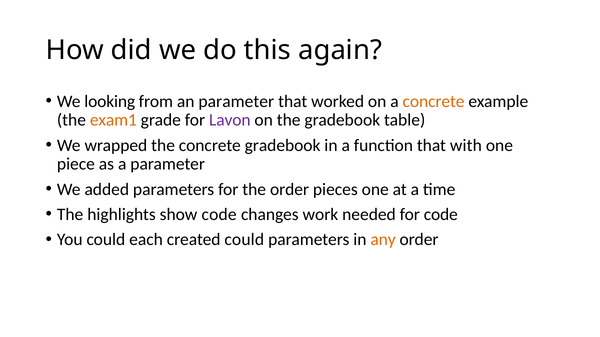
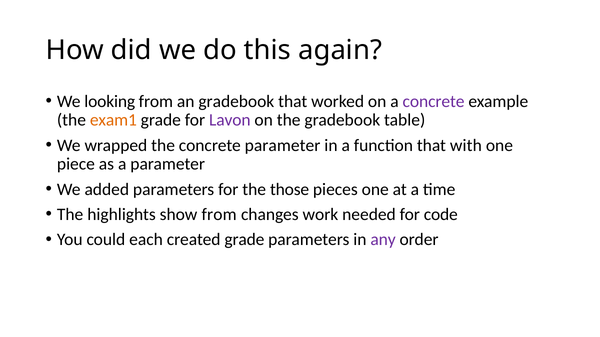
an parameter: parameter -> gradebook
concrete at (434, 101) colour: orange -> purple
concrete gradebook: gradebook -> parameter
the order: order -> those
show code: code -> from
created could: could -> grade
any colour: orange -> purple
